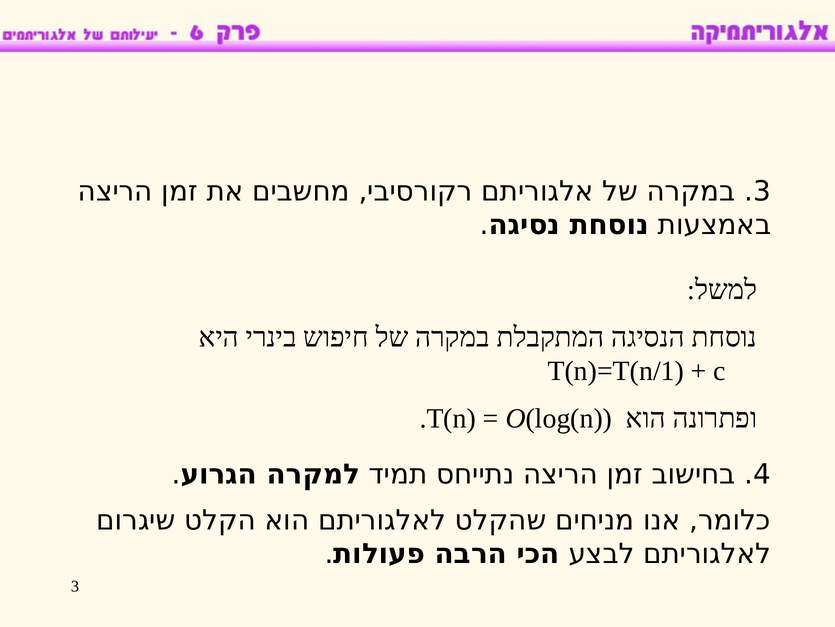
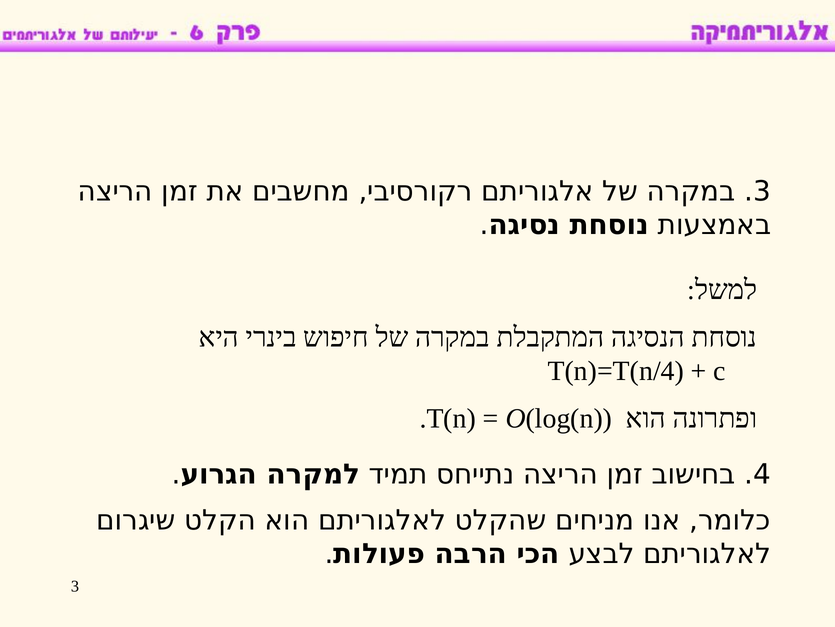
T(n)=T(n/1: T(n)=T(n/1 -> T(n)=T(n/4
